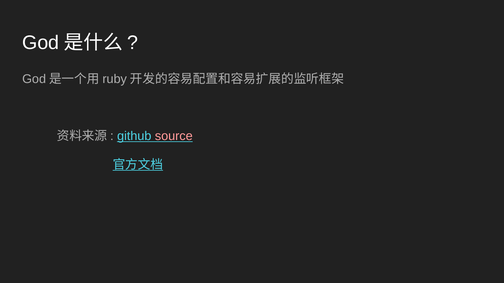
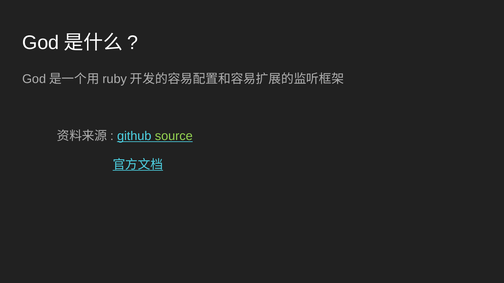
source colour: pink -> light green
